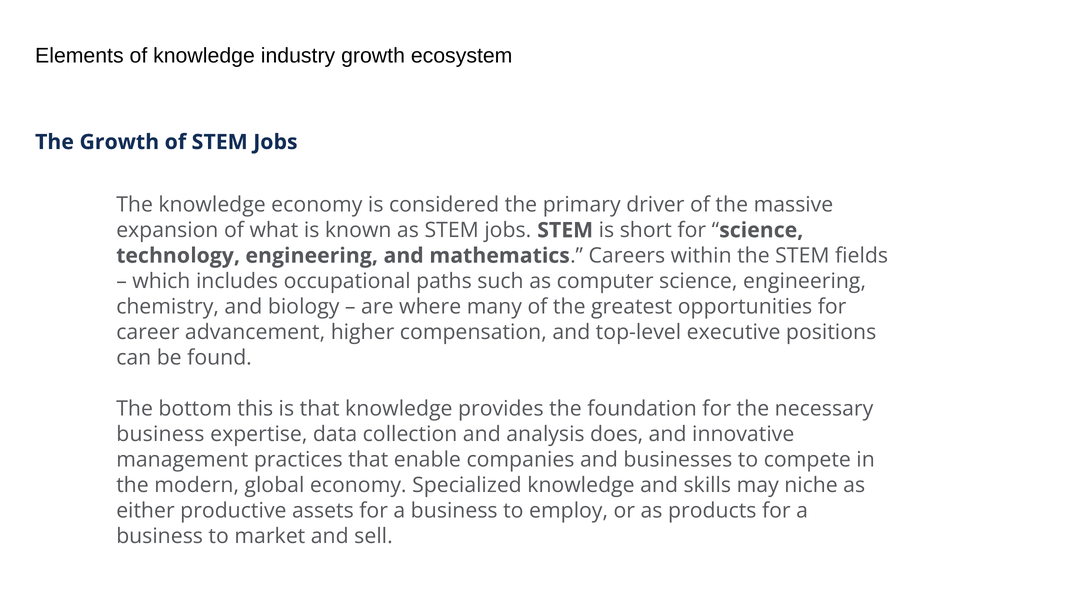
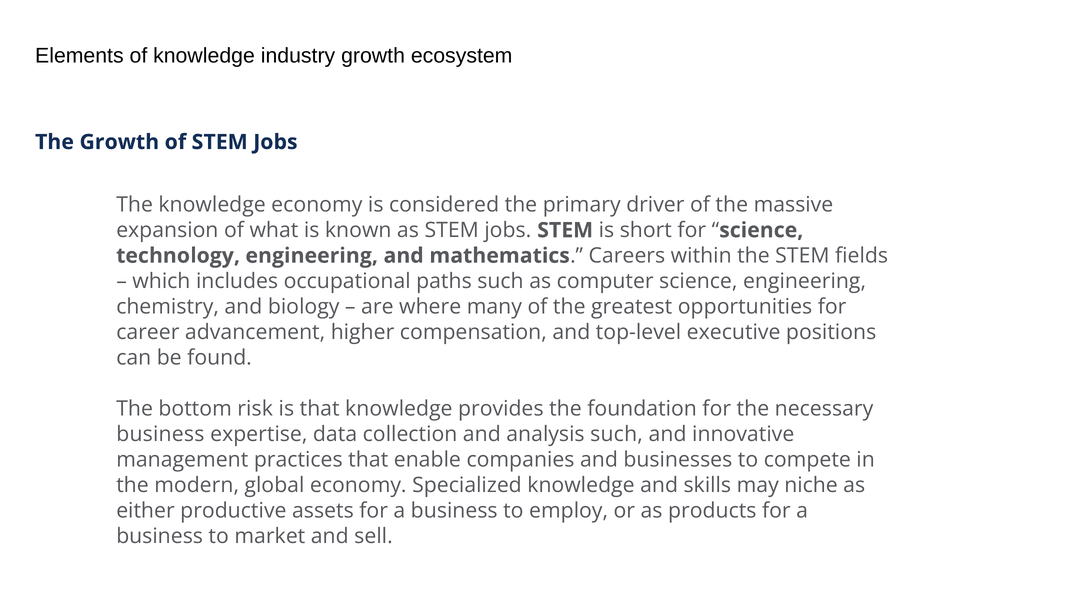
this: this -> risk
analysis does: does -> such
